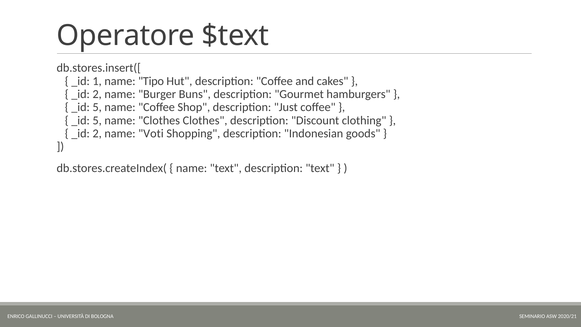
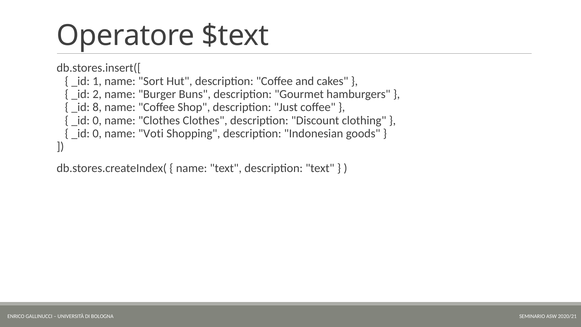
Tipo: Tipo -> Sort
5 at (97, 107): 5 -> 8
5 at (97, 120): 5 -> 0
2 at (97, 133): 2 -> 0
